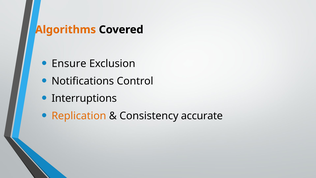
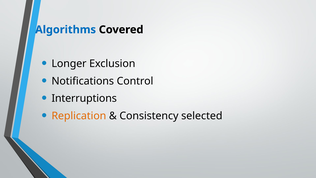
Algorithms colour: orange -> blue
Ensure: Ensure -> Longer
accurate: accurate -> selected
